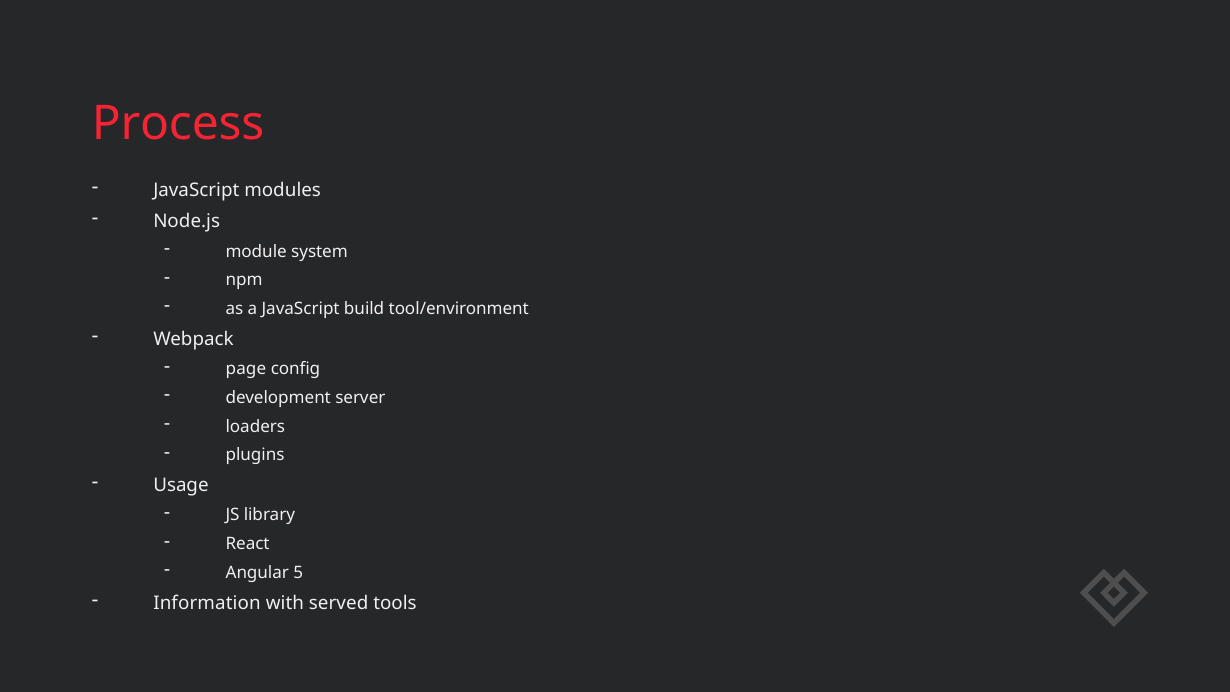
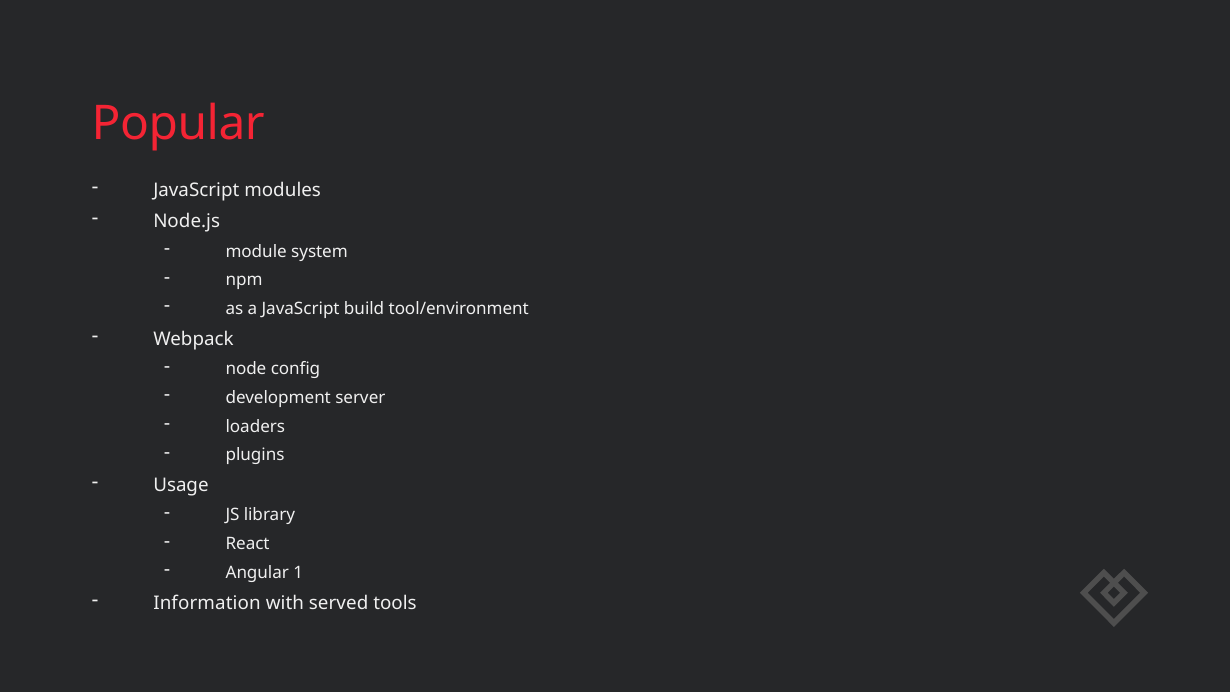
Process: Process -> Popular
page: page -> node
5: 5 -> 1
